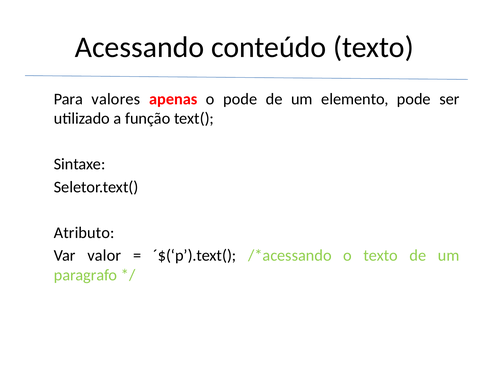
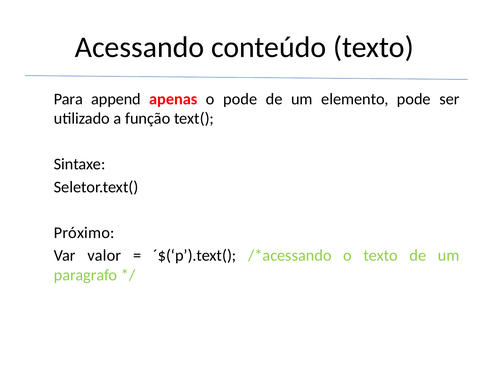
valores: valores -> append
Atributo: Atributo -> Próximo
